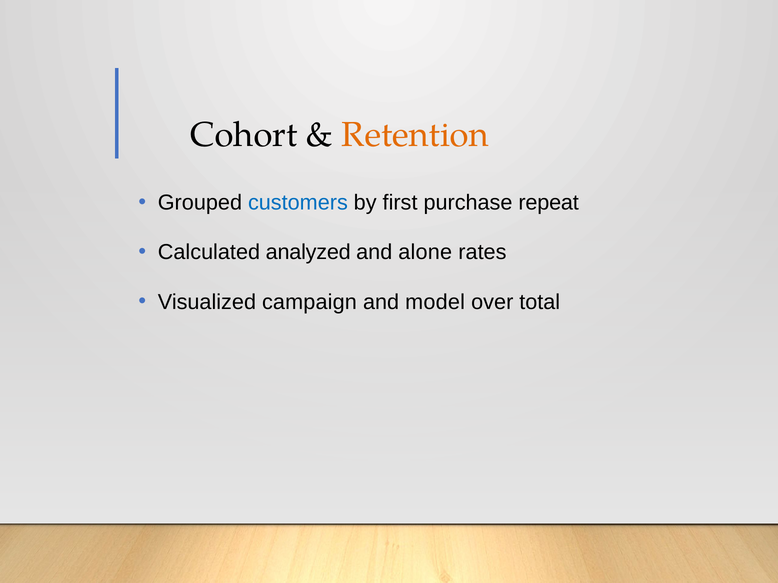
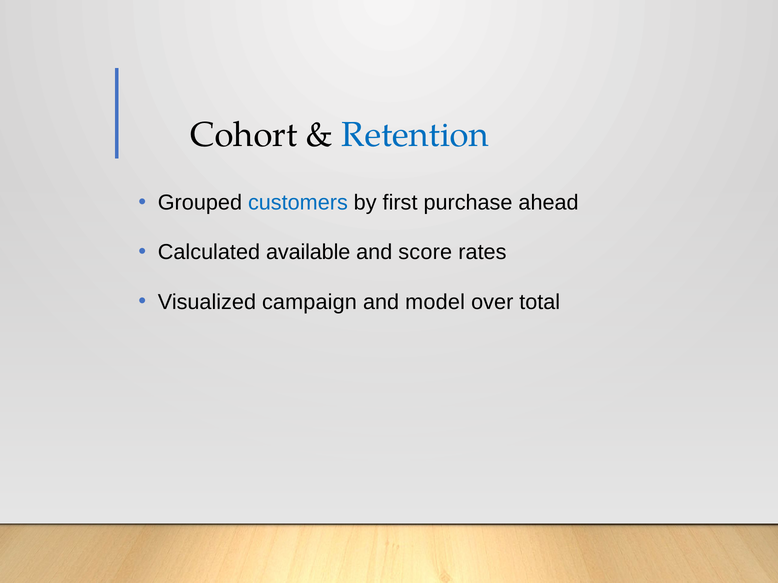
Retention colour: orange -> blue
repeat: repeat -> ahead
analyzed: analyzed -> available
alone: alone -> score
